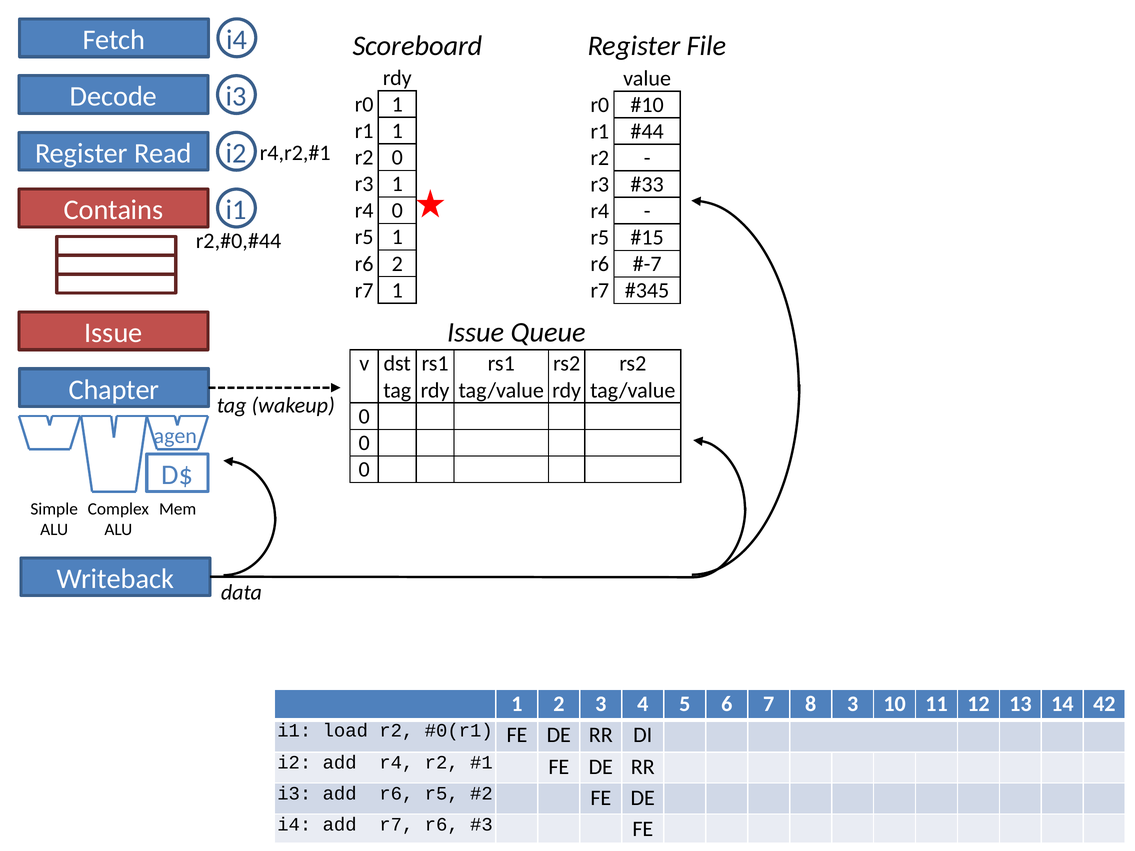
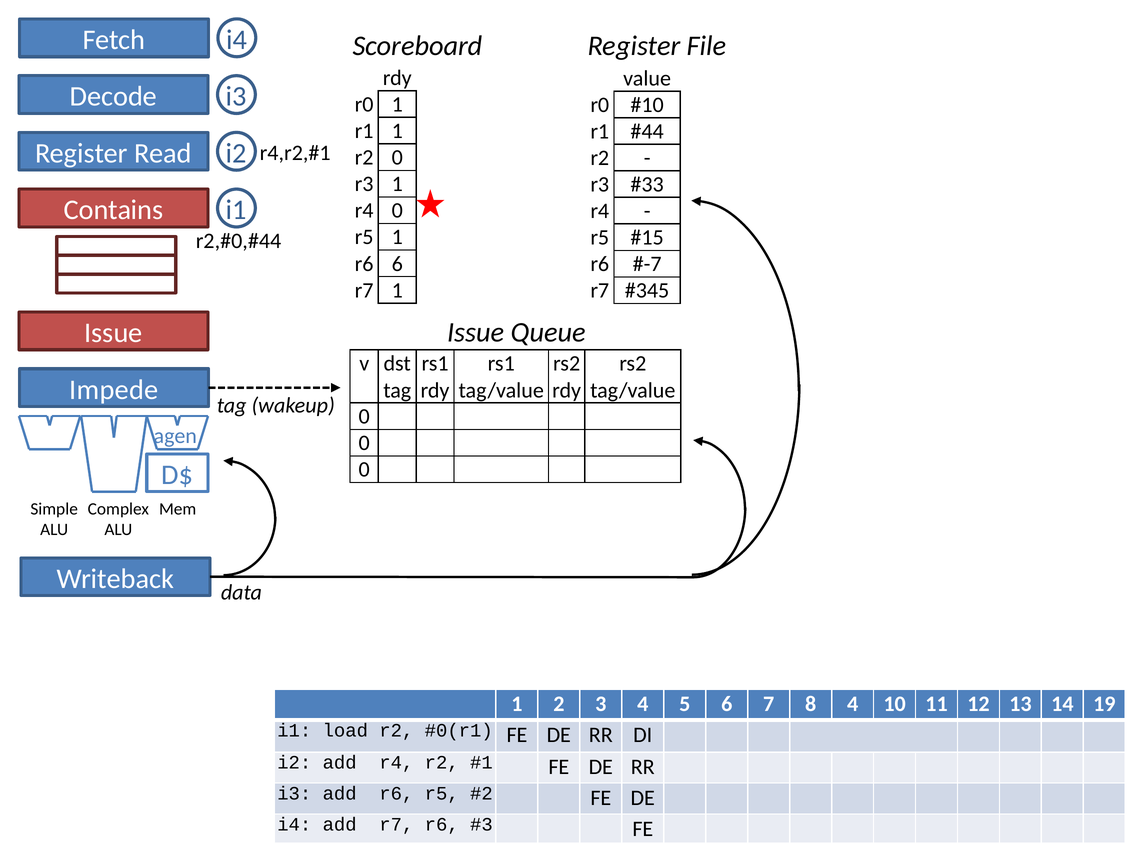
r6 2: 2 -> 6
Chapter: Chapter -> Impede
8 3: 3 -> 4
42: 42 -> 19
